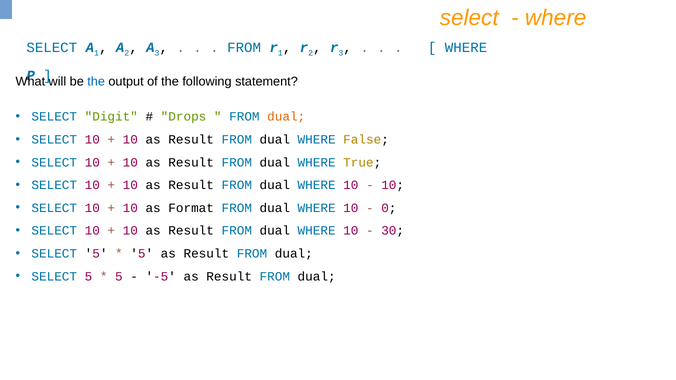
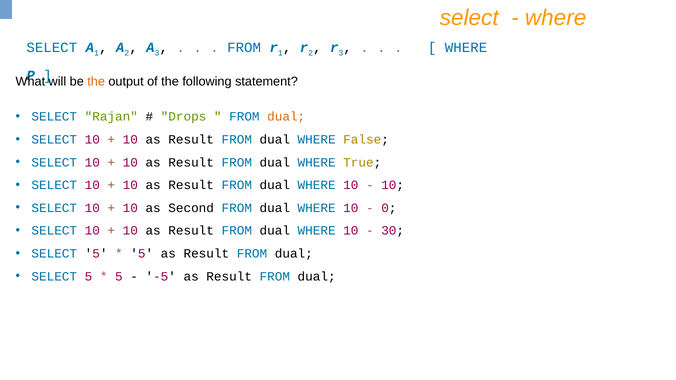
the at (96, 81) colour: blue -> orange
Digit: Digit -> Rajan
Format: Format -> Second
